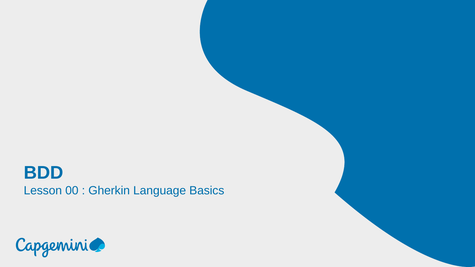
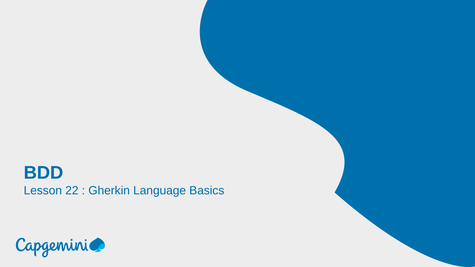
00: 00 -> 22
